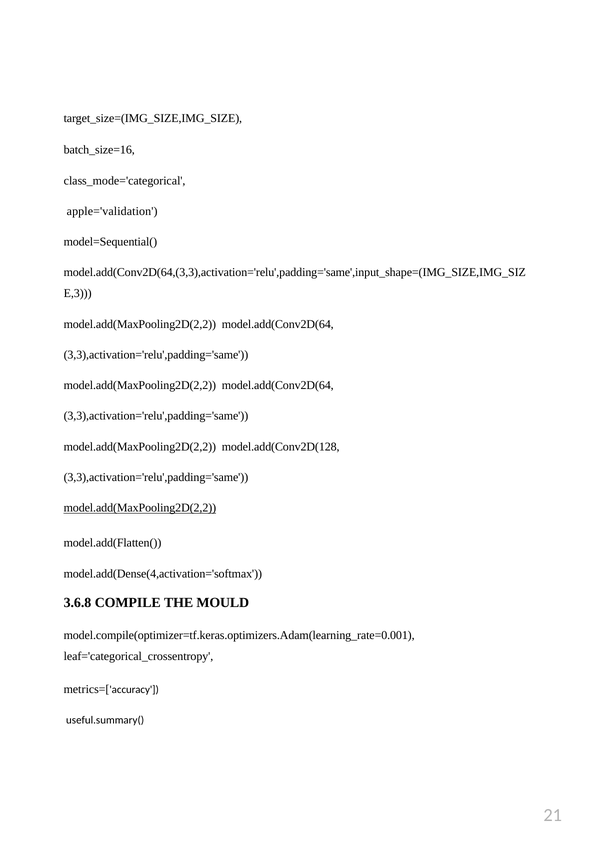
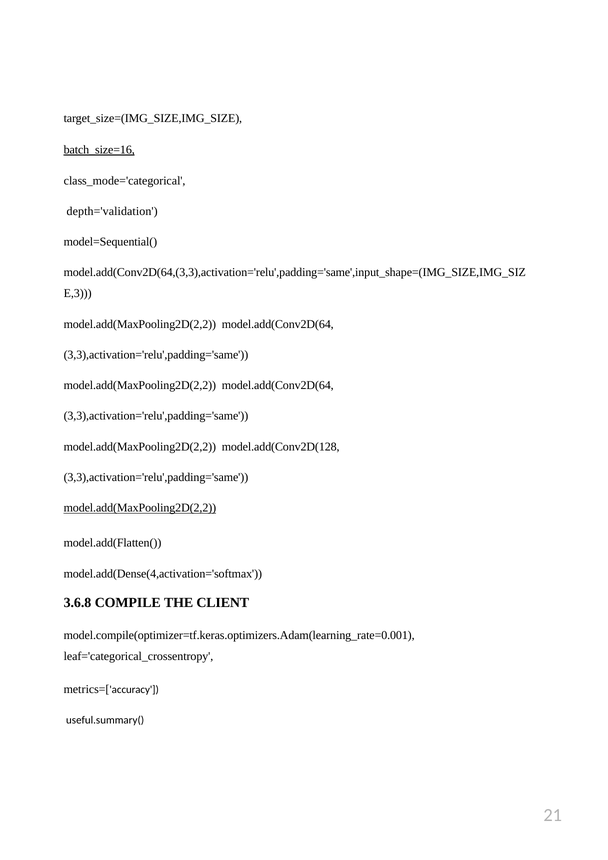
batch_size=16 underline: none -> present
apple='validation: apple='validation -> depth='validation
MOULD: MOULD -> CLIENT
